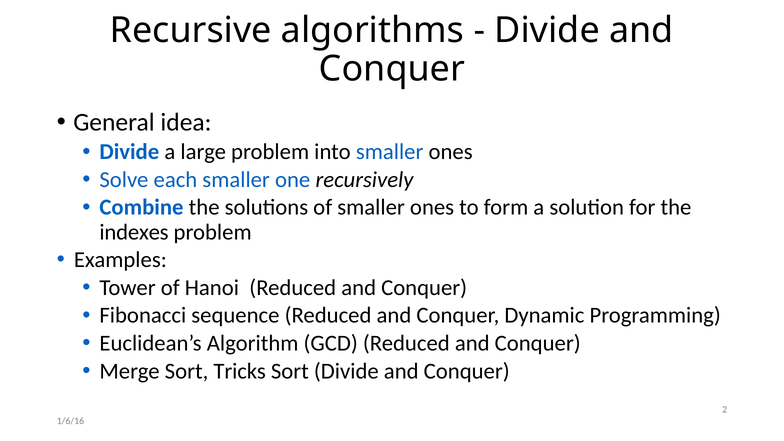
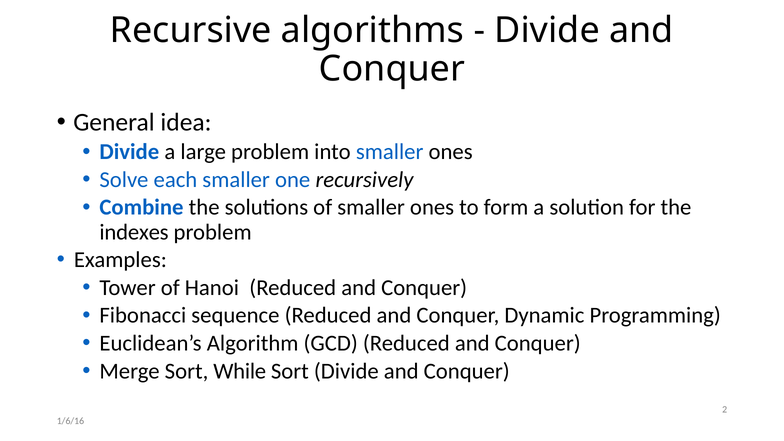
Tricks: Tricks -> While
